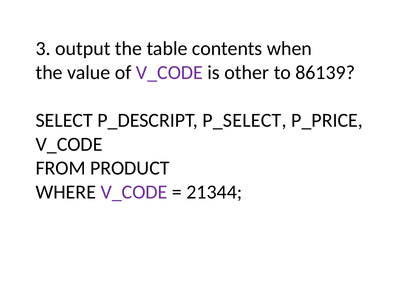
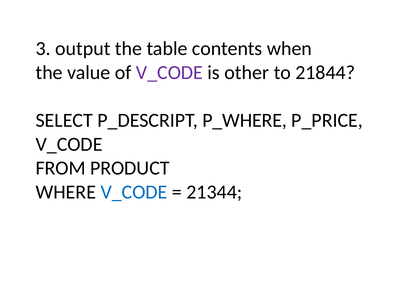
86139: 86139 -> 21844
P_SELECT: P_SELECT -> P_WHERE
V_CODE at (134, 192) colour: purple -> blue
